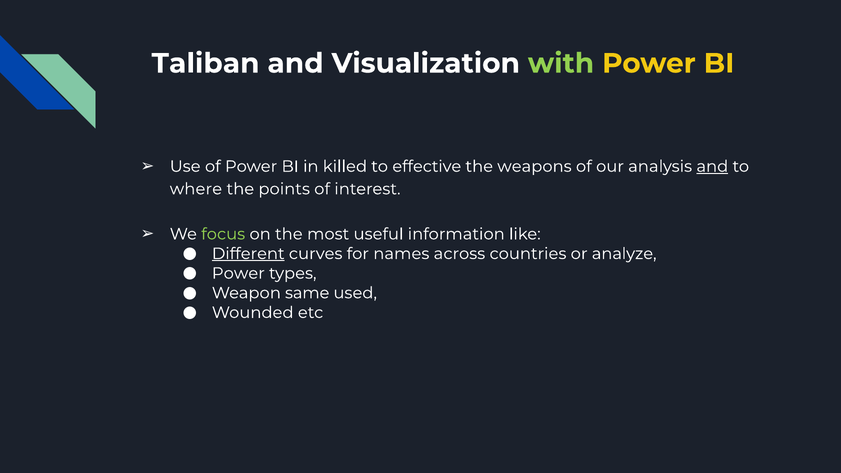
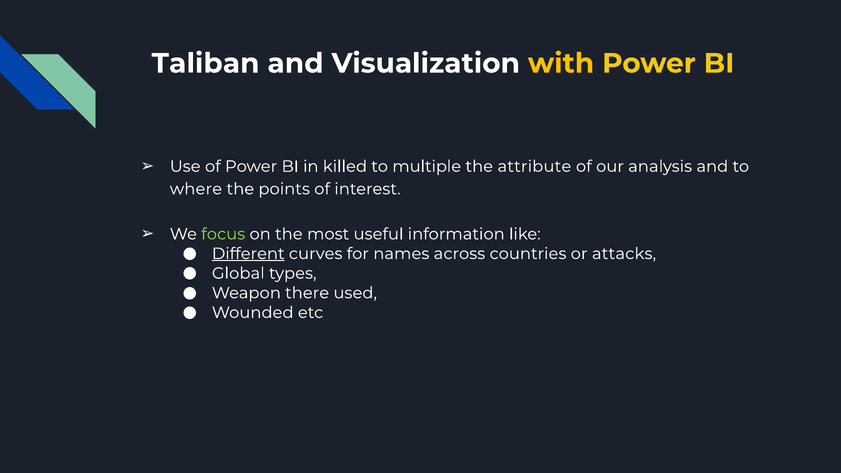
with colour: light green -> yellow
effective: effective -> multiple
weapons: weapons -> attribute
and at (712, 166) underline: present -> none
analyze: analyze -> attacks
Power at (238, 273): Power -> Global
same: same -> there
